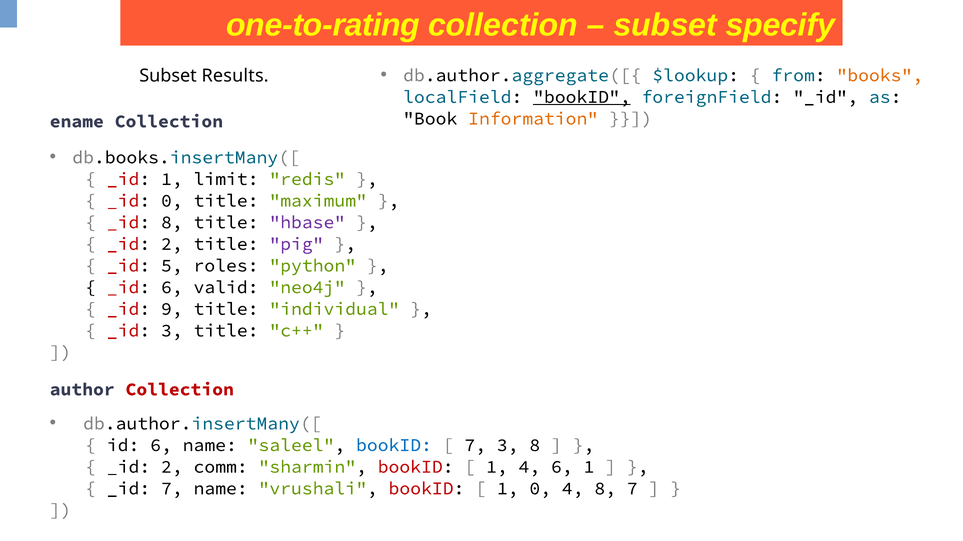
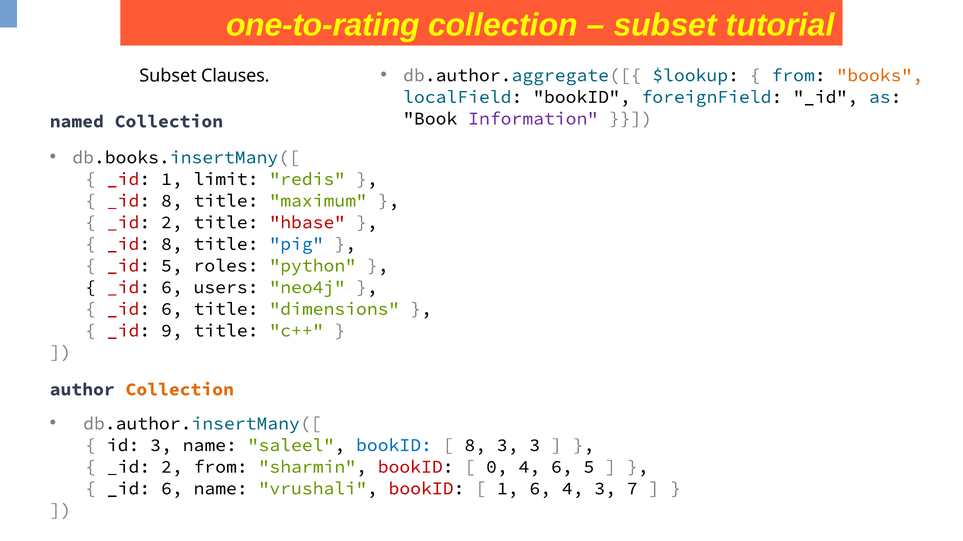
specify: specify -> tutorial
Results: Results -> Clauses
bookID at (582, 97) underline: present -> none
Information colour: orange -> purple
ename: ename -> named
0 at (172, 201): 0 -> 8
8 at (172, 223): 8 -> 2
hbase colour: purple -> red
2 at (172, 244): 2 -> 8
pig colour: purple -> blue
valid: valid -> users
9 at (172, 309): 9 -> 6
individual: individual -> dimensions
_id 3: 3 -> 9
Collection at (180, 390) colour: red -> orange
id 6: 6 -> 3
7 at (475, 446): 7 -> 8
3 8: 8 -> 3
2 comm: comm -> from
1 at (497, 467): 1 -> 0
6 1: 1 -> 5
7 at (172, 489): 7 -> 6
1 0: 0 -> 6
4 8: 8 -> 3
